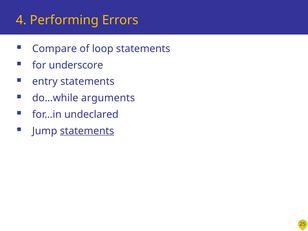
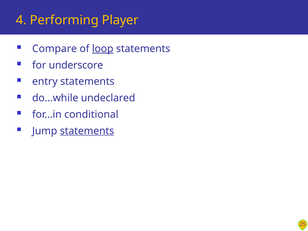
Errors: Errors -> Player
loop underline: none -> present
arguments: arguments -> undeclared
undeclared: undeclared -> conditional
